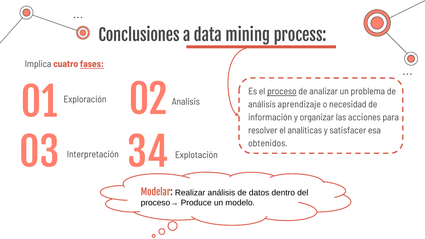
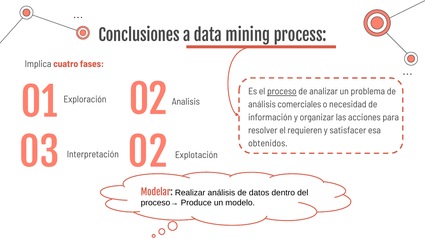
fases underline: present -> none
aprendizaje: aprendizaje -> comerciales
analíticas: analíticas -> requieren
03 34: 34 -> 02
